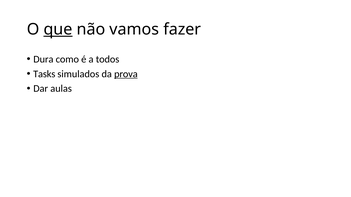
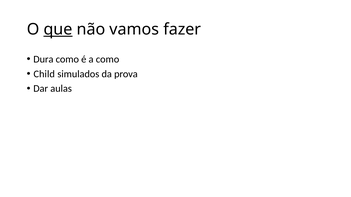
a todos: todos -> como
Tasks: Tasks -> Child
prova underline: present -> none
